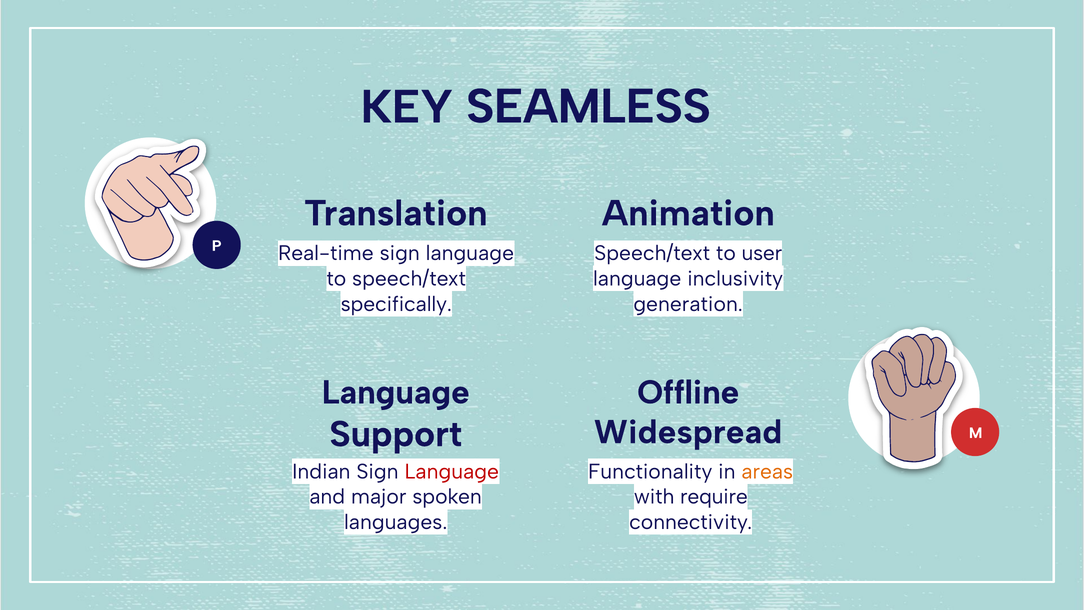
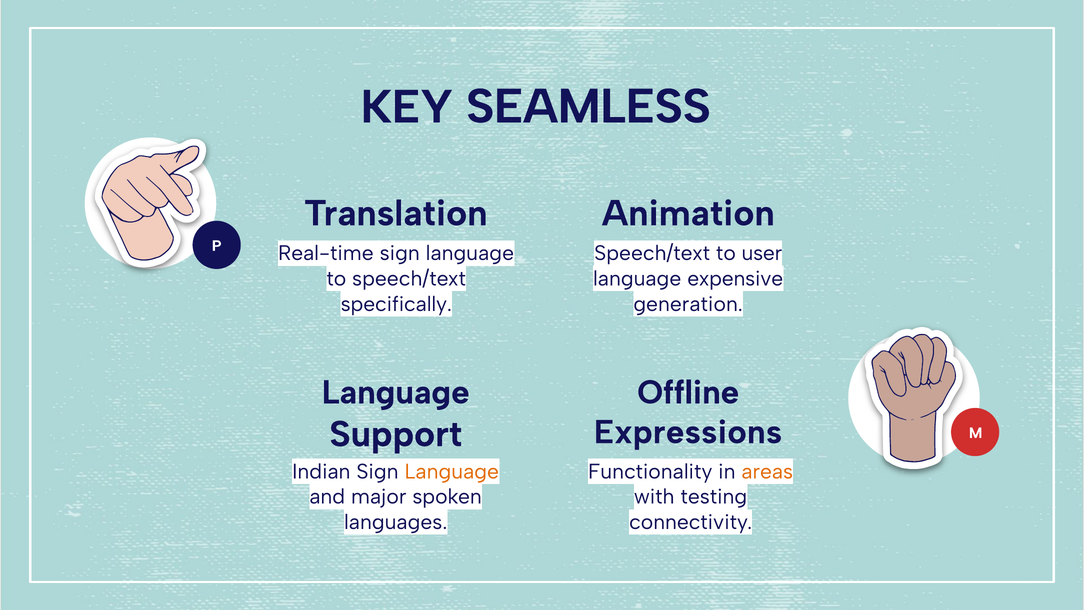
inclusivity: inclusivity -> expensive
Widespread: Widespread -> Expressions
Language at (452, 472) colour: red -> orange
require: require -> testing
